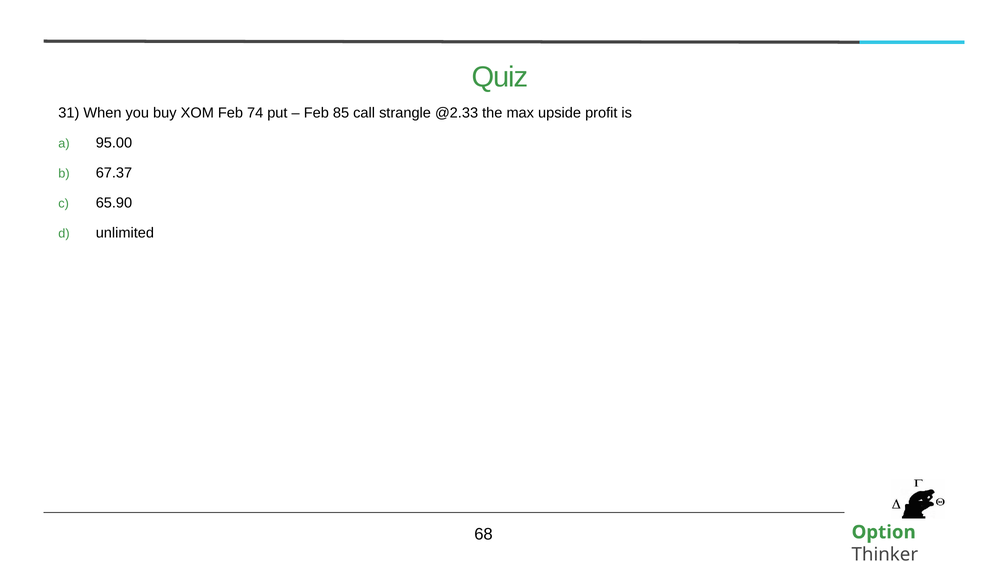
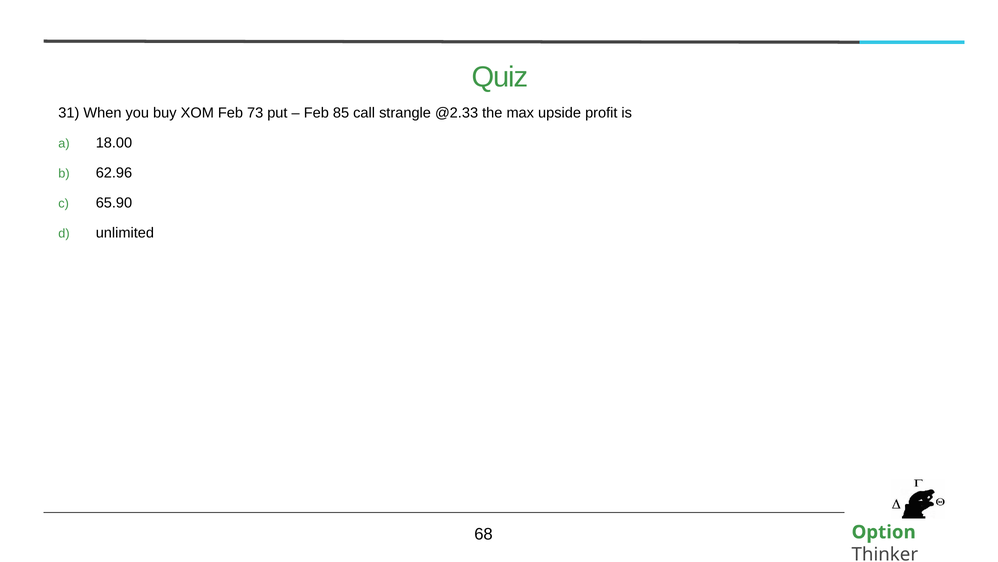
74: 74 -> 73
95.00: 95.00 -> 18.00
67.37: 67.37 -> 62.96
